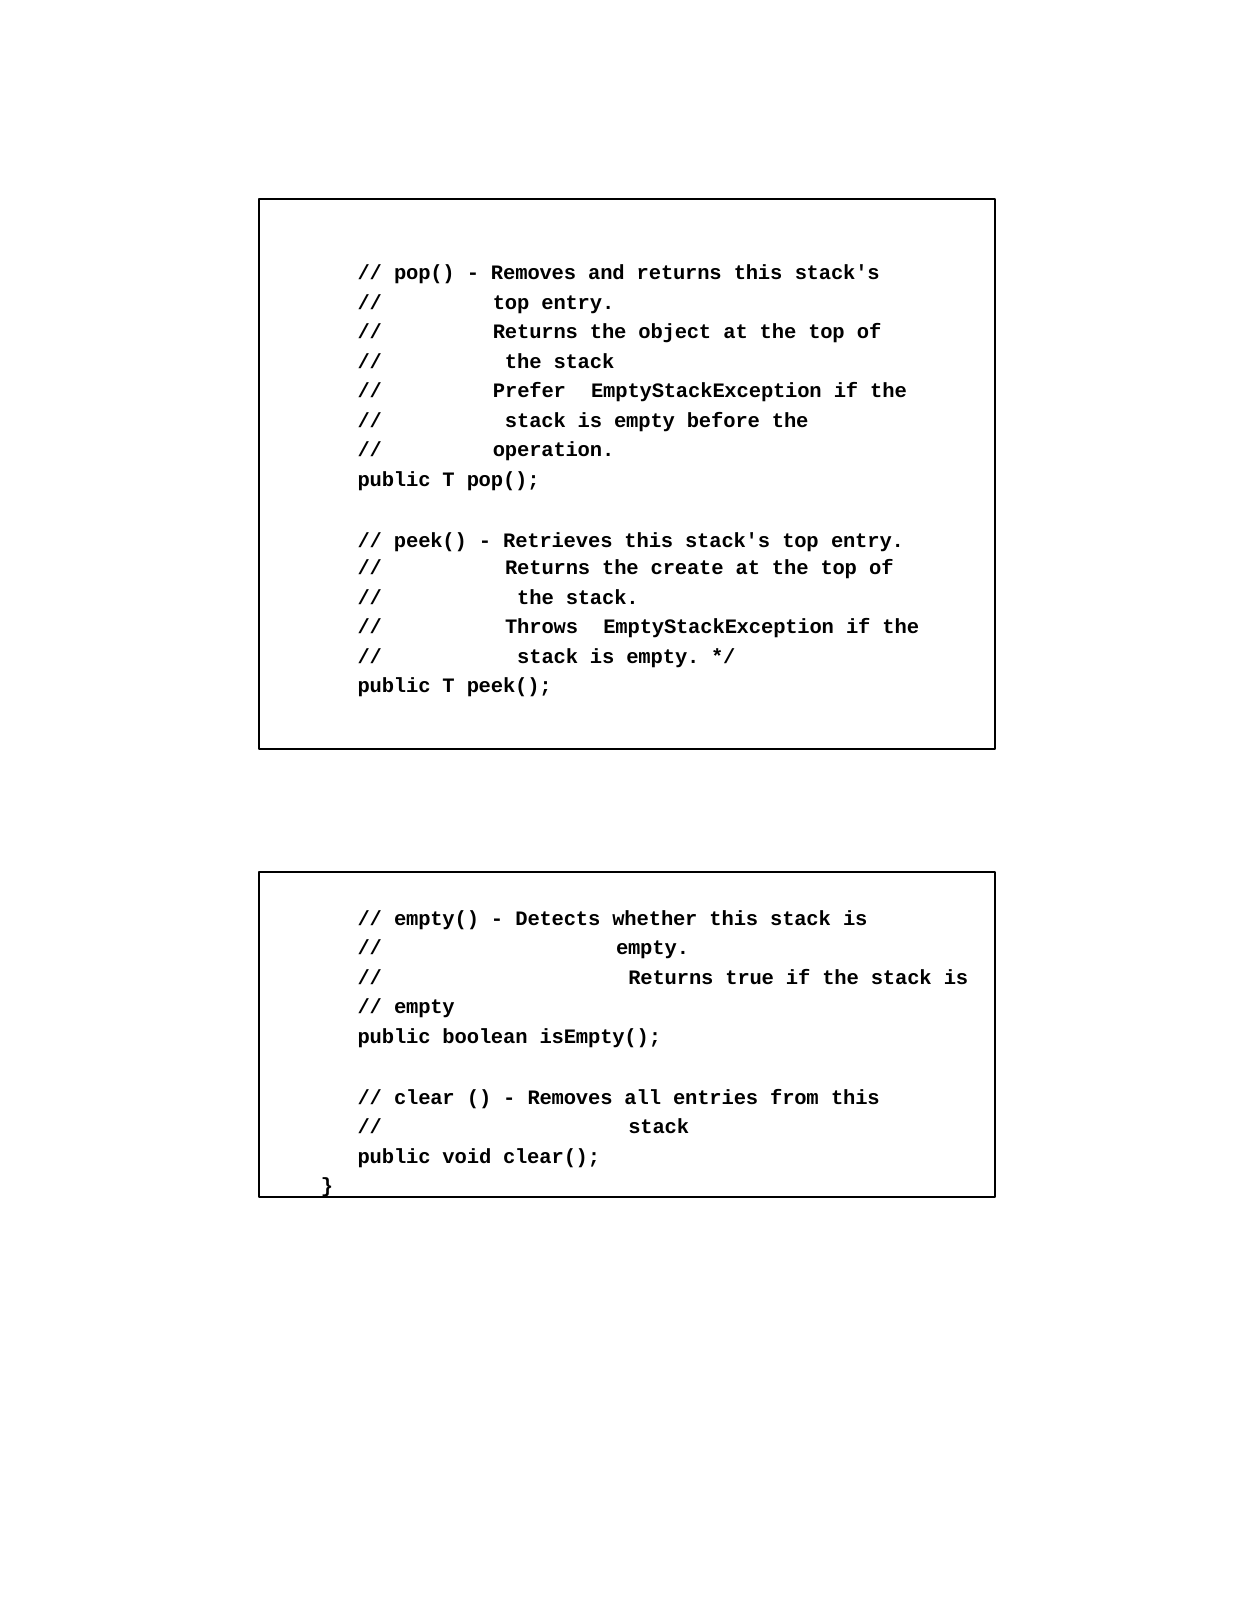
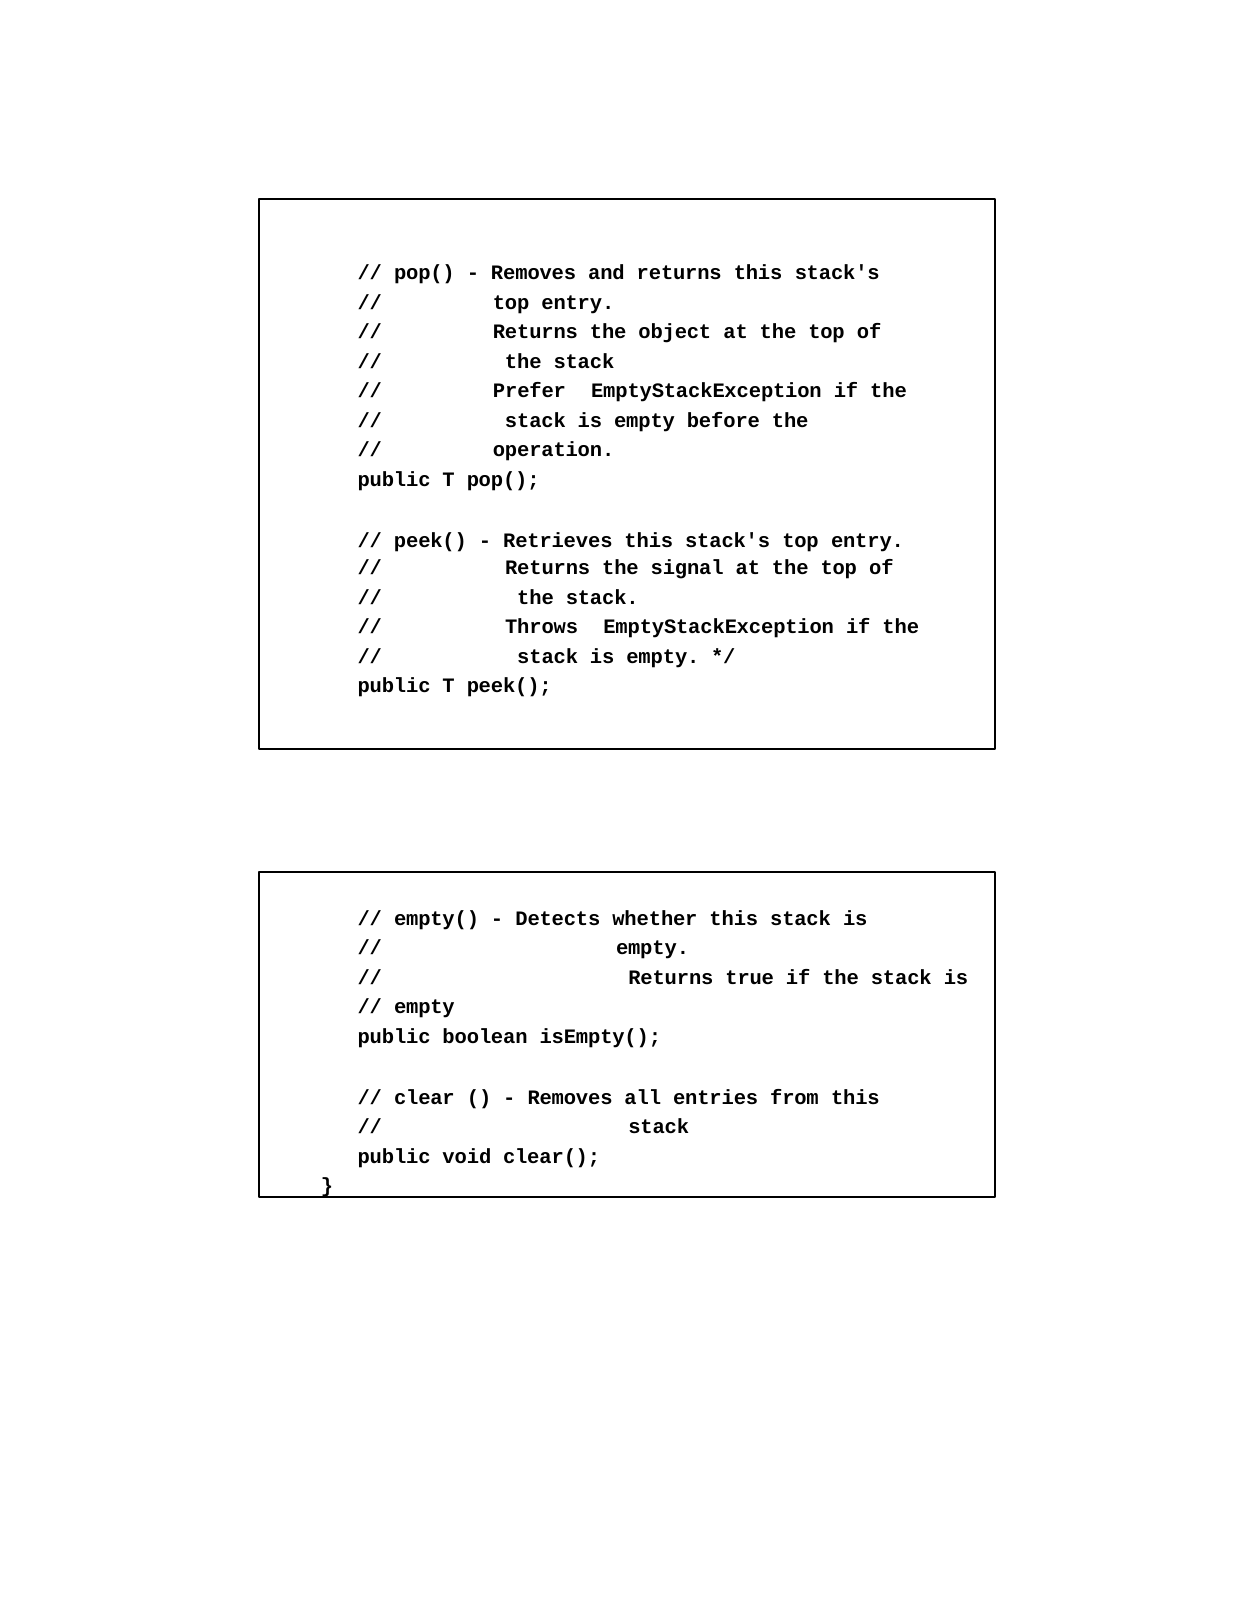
create: create -> signal
